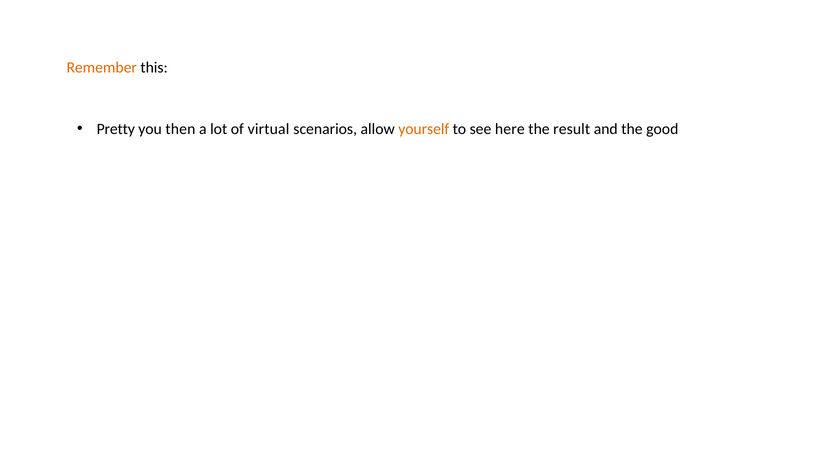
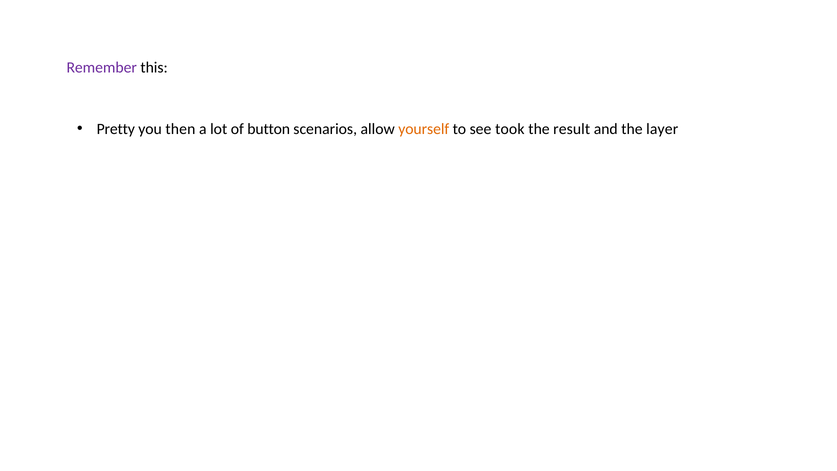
Remember colour: orange -> purple
virtual: virtual -> button
here: here -> took
good: good -> layer
